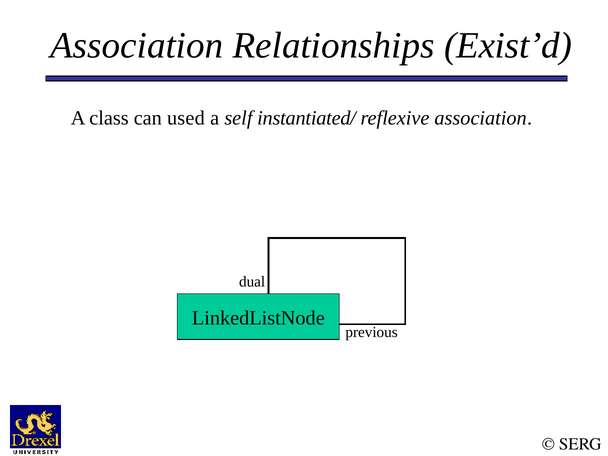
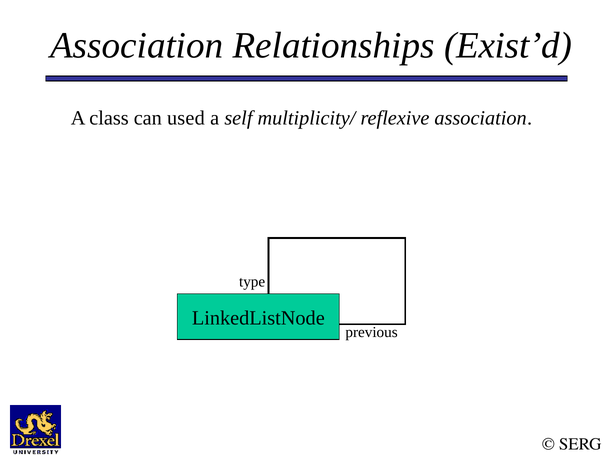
instantiated/: instantiated/ -> multiplicity/
dual: dual -> type
